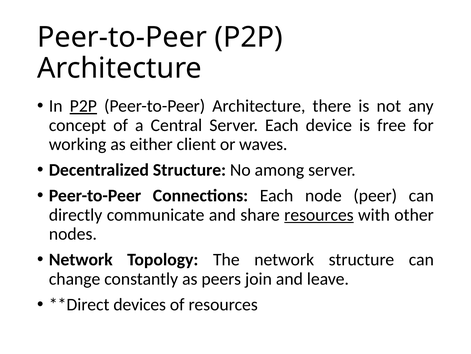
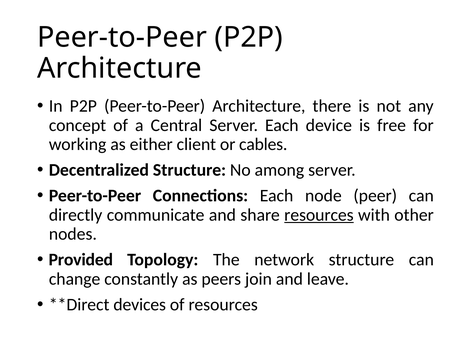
P2P at (83, 106) underline: present -> none
waves: waves -> cables
Network at (81, 259): Network -> Provided
